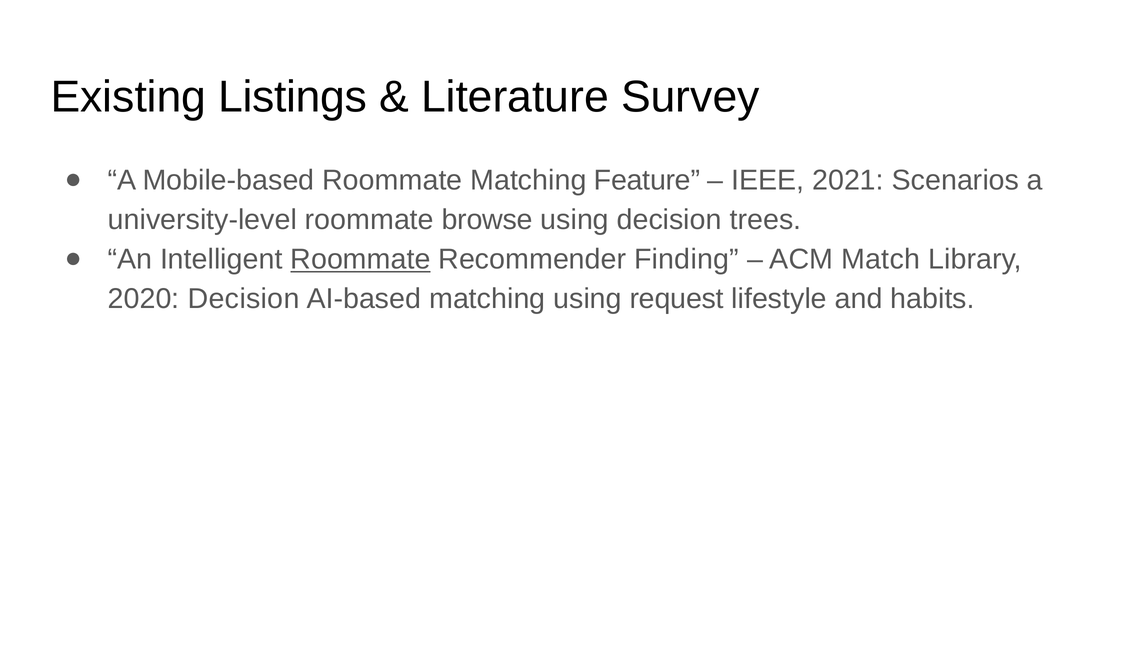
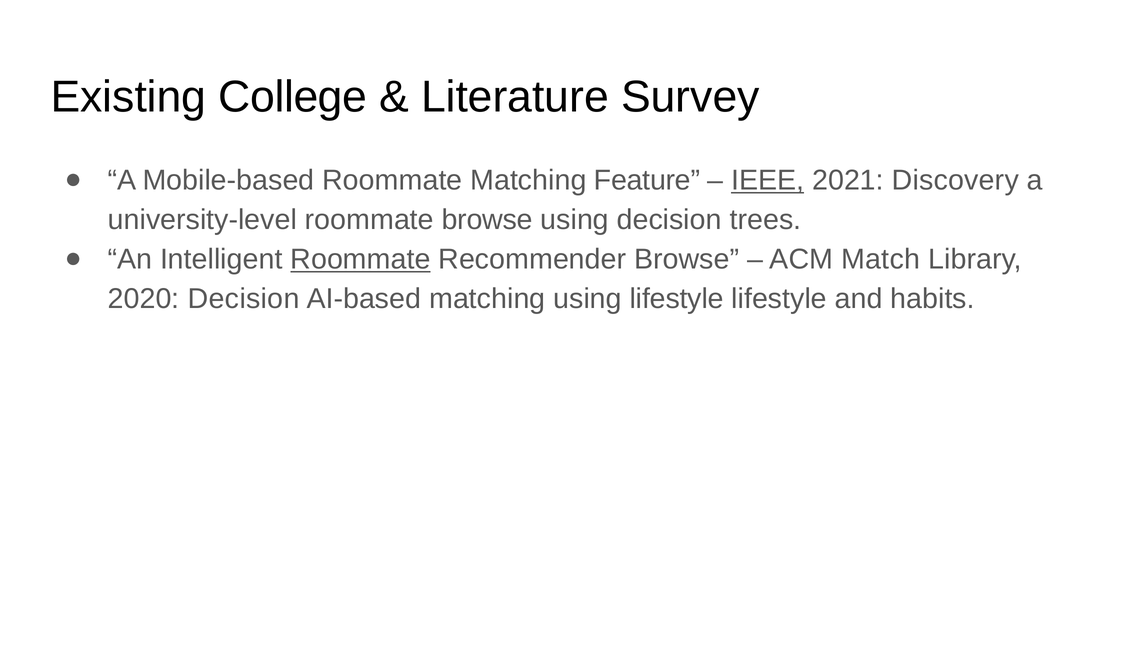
Listings: Listings -> College
IEEE underline: none -> present
Scenarios: Scenarios -> Discovery
Recommender Finding: Finding -> Browse
using request: request -> lifestyle
